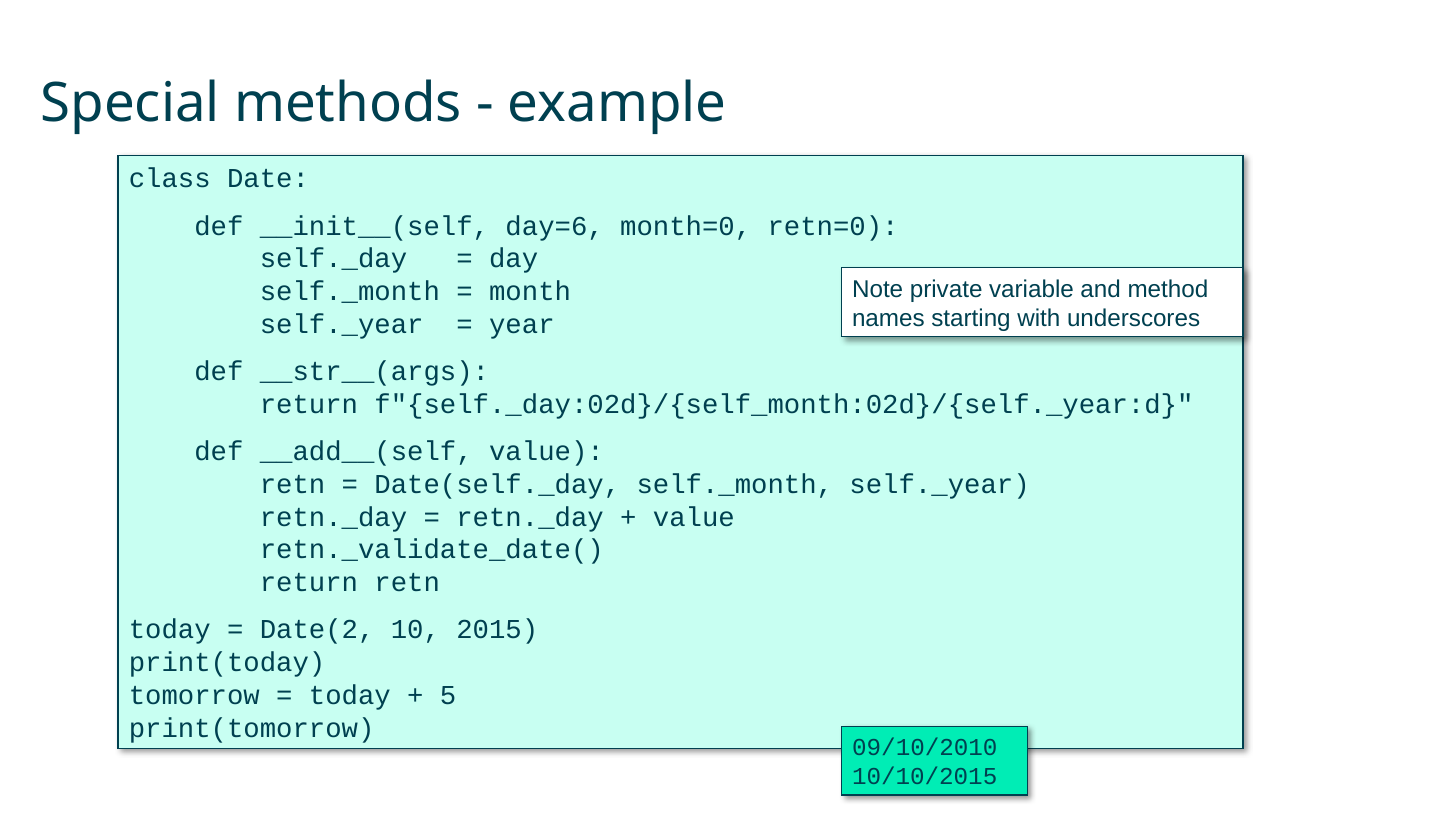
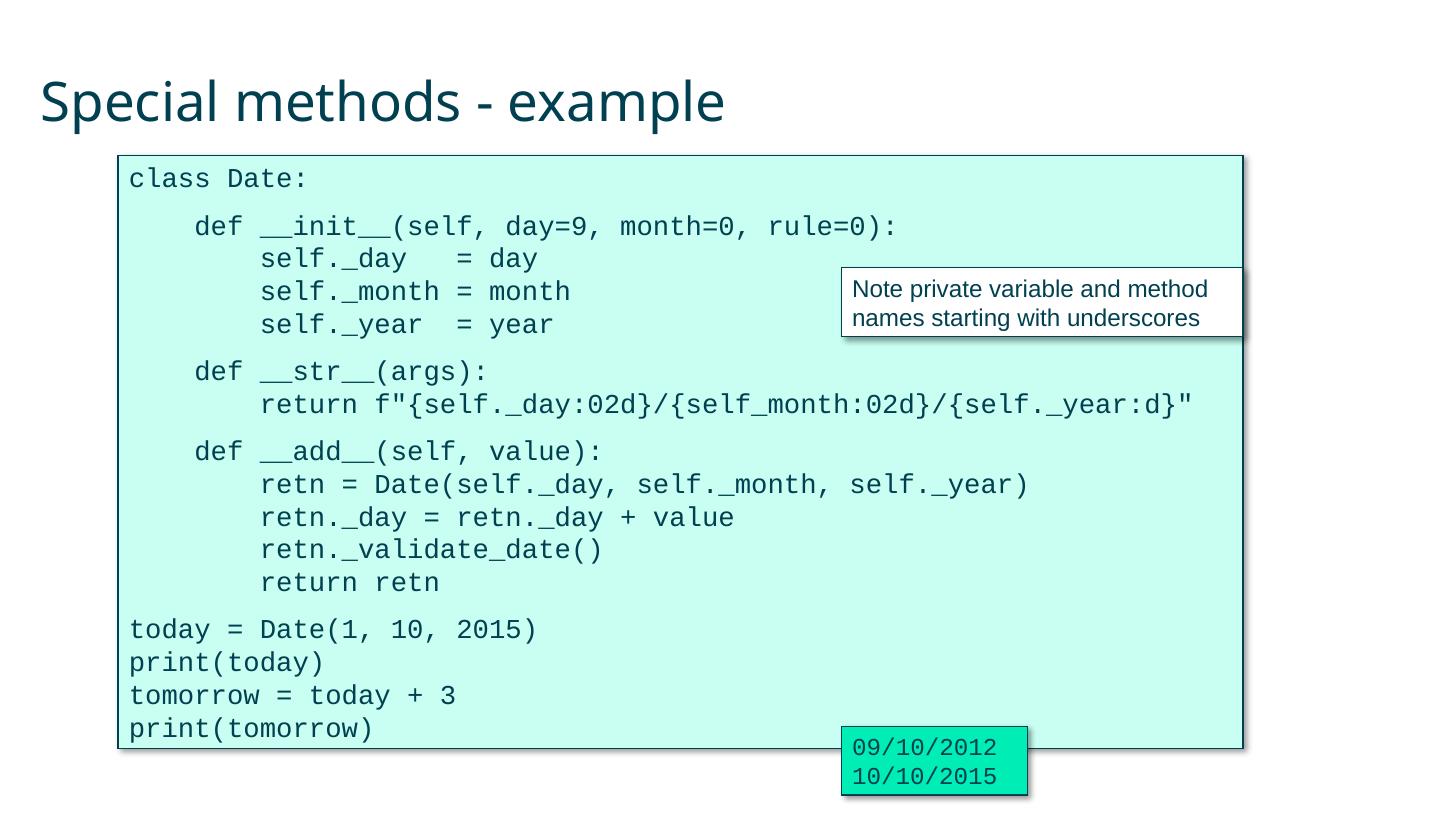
day=6: day=6 -> day=9
retn=0: retn=0 -> rule=0
Date(2: Date(2 -> Date(1
5: 5 -> 3
09/10/2010: 09/10/2010 -> 09/10/2012
